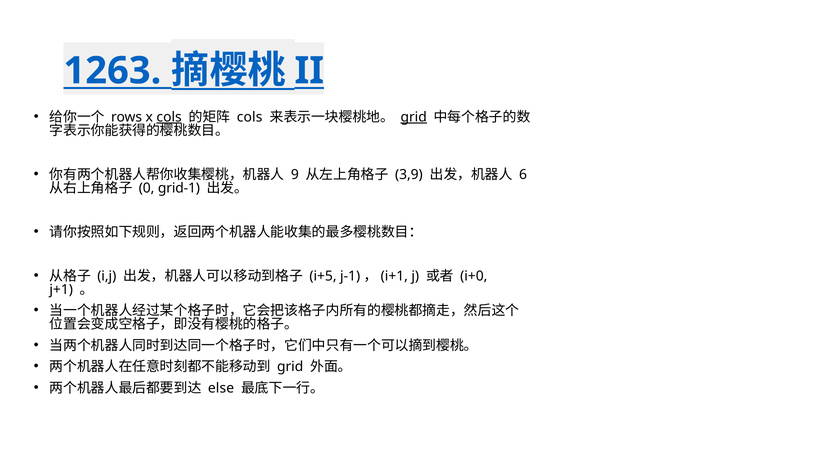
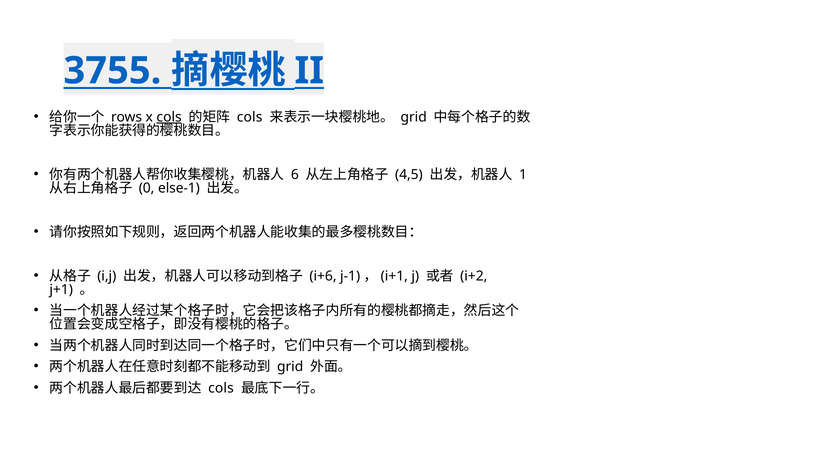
1263: 1263 -> 3755
grid at (414, 117) underline: present -> none
9: 9 -> 6
3,9: 3,9 -> 4,5
6: 6 -> 1
grid-1: grid-1 -> else-1
i+5: i+5 -> i+6
i+0: i+0 -> i+2
else at (221, 388): else -> cols
